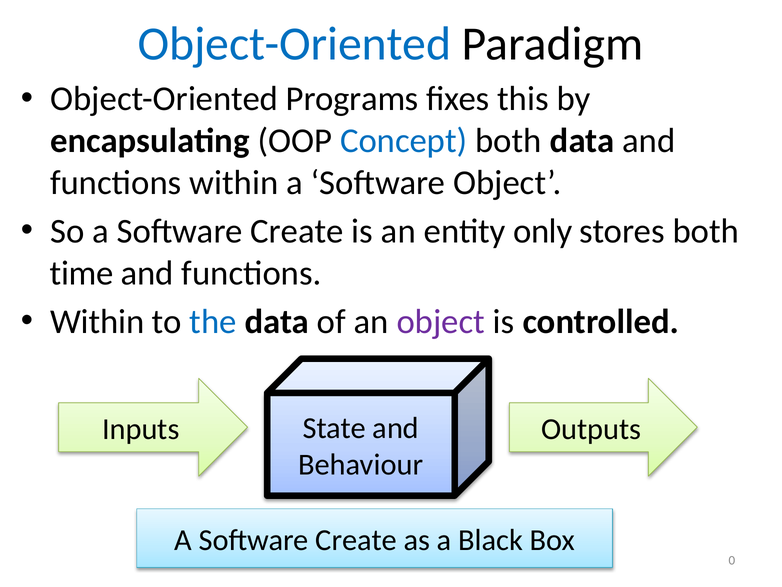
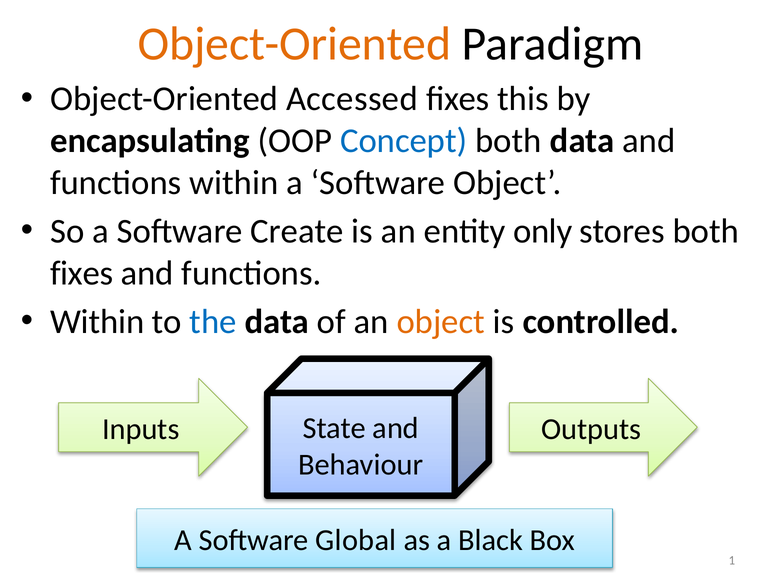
Object-Oriented at (294, 44) colour: blue -> orange
Programs: Programs -> Accessed
time at (82, 273): time -> fixes
object at (441, 322) colour: purple -> orange
Create at (356, 540): Create -> Global
0: 0 -> 1
